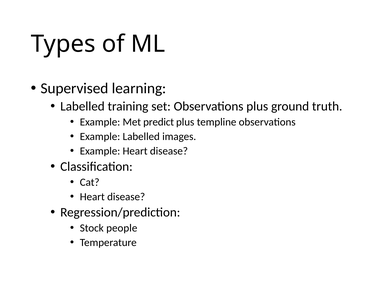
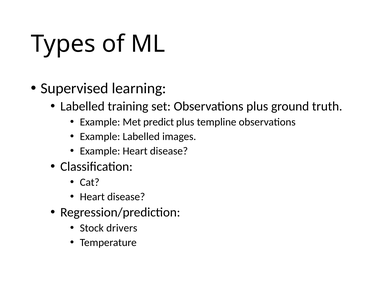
people: people -> drivers
